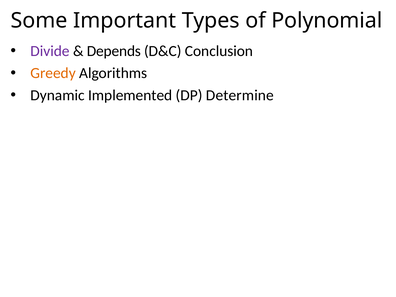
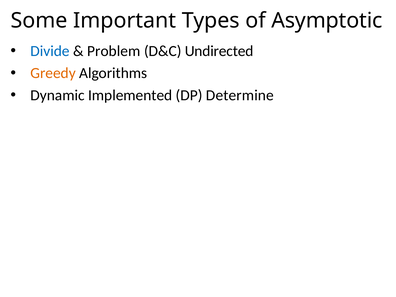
Polynomial: Polynomial -> Asymptotic
Divide colour: purple -> blue
Depends: Depends -> Problem
Conclusion: Conclusion -> Undirected
